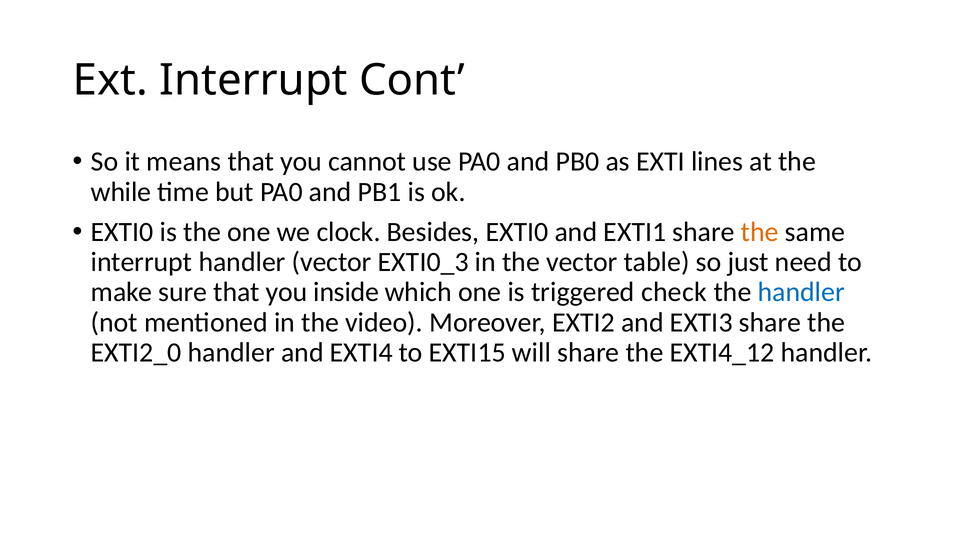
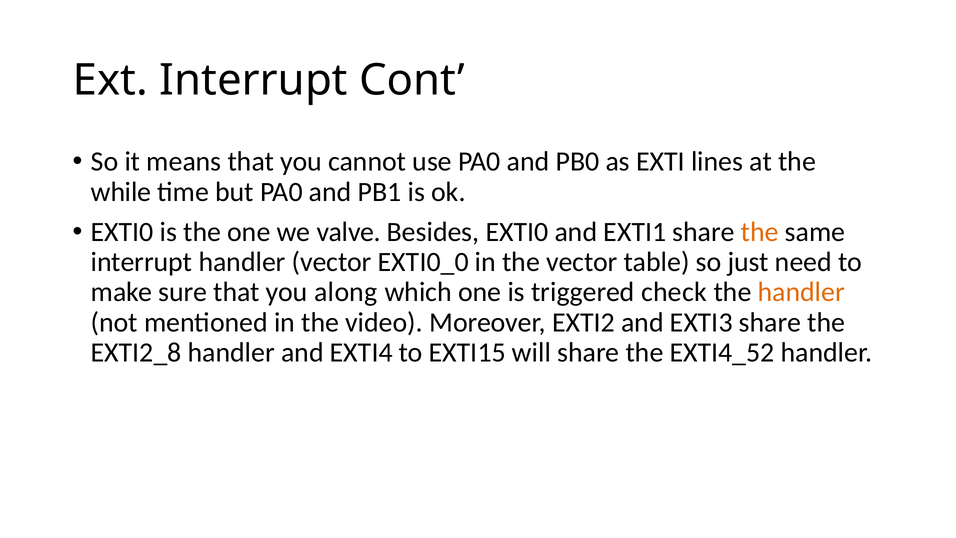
clock: clock -> valve
EXTI0_3: EXTI0_3 -> EXTI0_0
inside: inside -> along
handler at (801, 292) colour: blue -> orange
EXTI2_0: EXTI2_0 -> EXTI2_8
EXTI4_12: EXTI4_12 -> EXTI4_52
